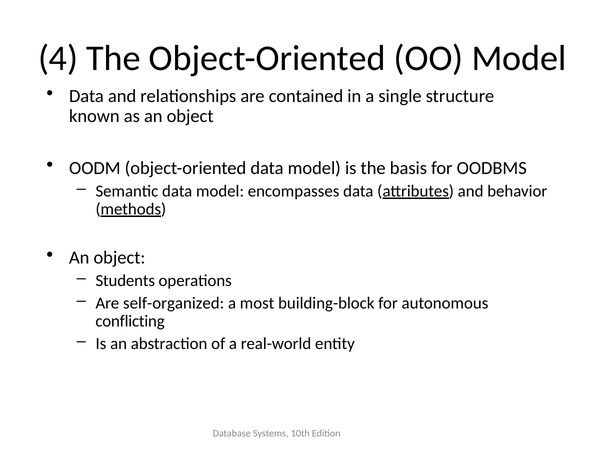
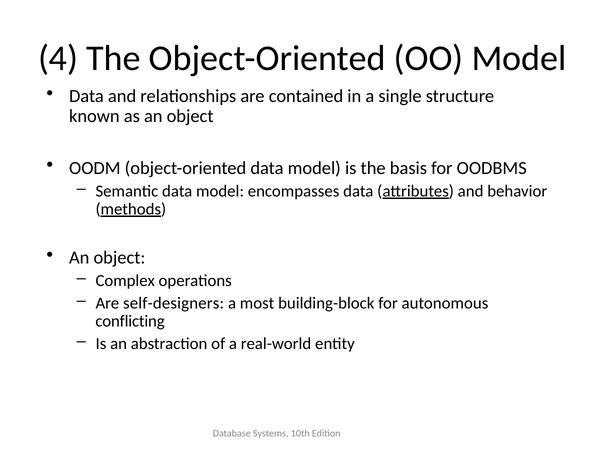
Students: Students -> Complex
self-organized: self-organized -> self-designers
